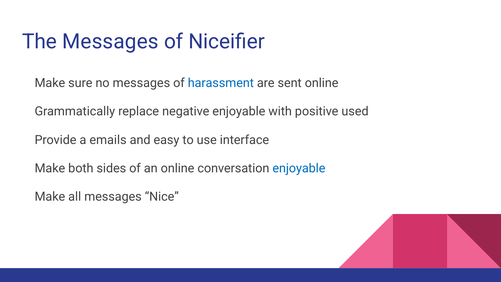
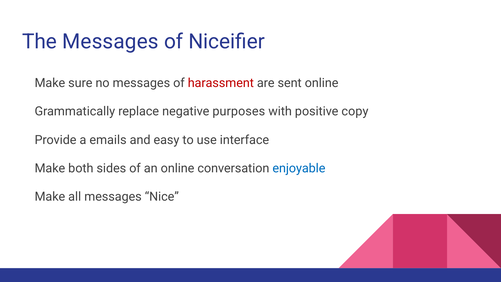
harassment colour: blue -> red
negative enjoyable: enjoyable -> purposes
used: used -> copy
